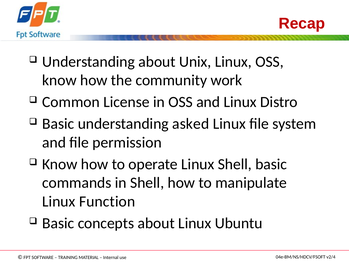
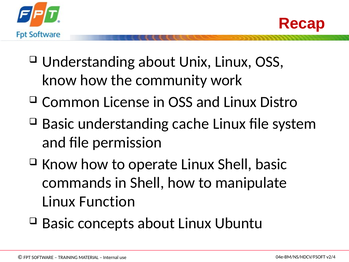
asked: asked -> cache
